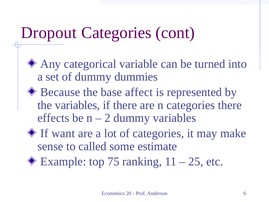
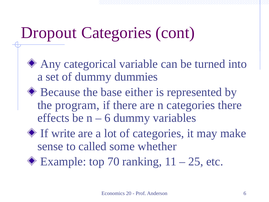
affect: affect -> either
the variables: variables -> program
2 at (107, 118): 2 -> 6
want: want -> write
estimate: estimate -> whether
75: 75 -> 70
